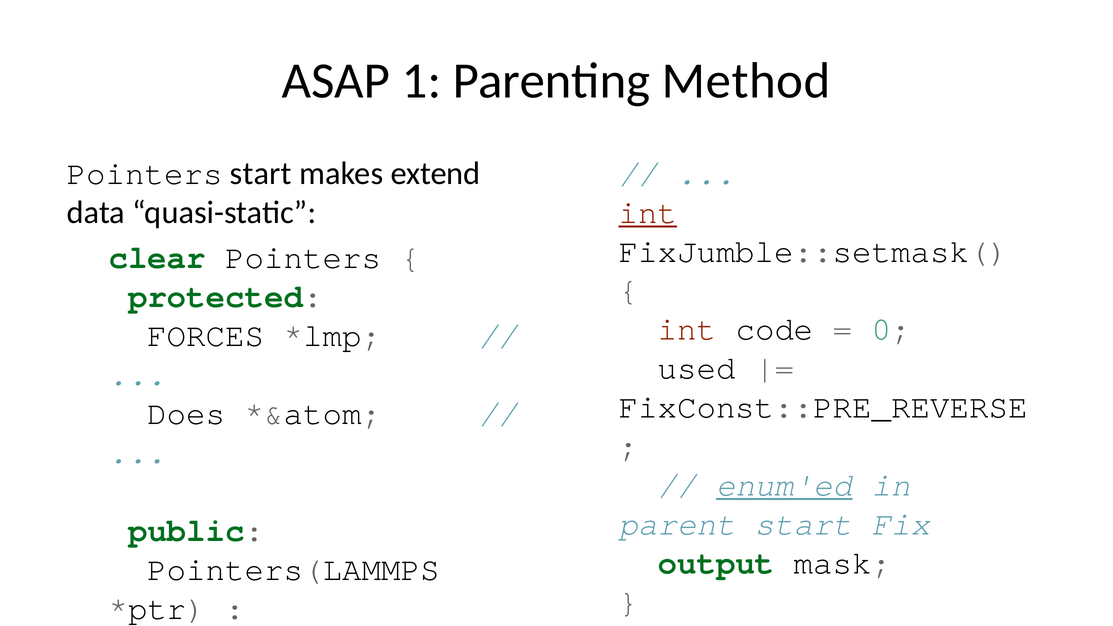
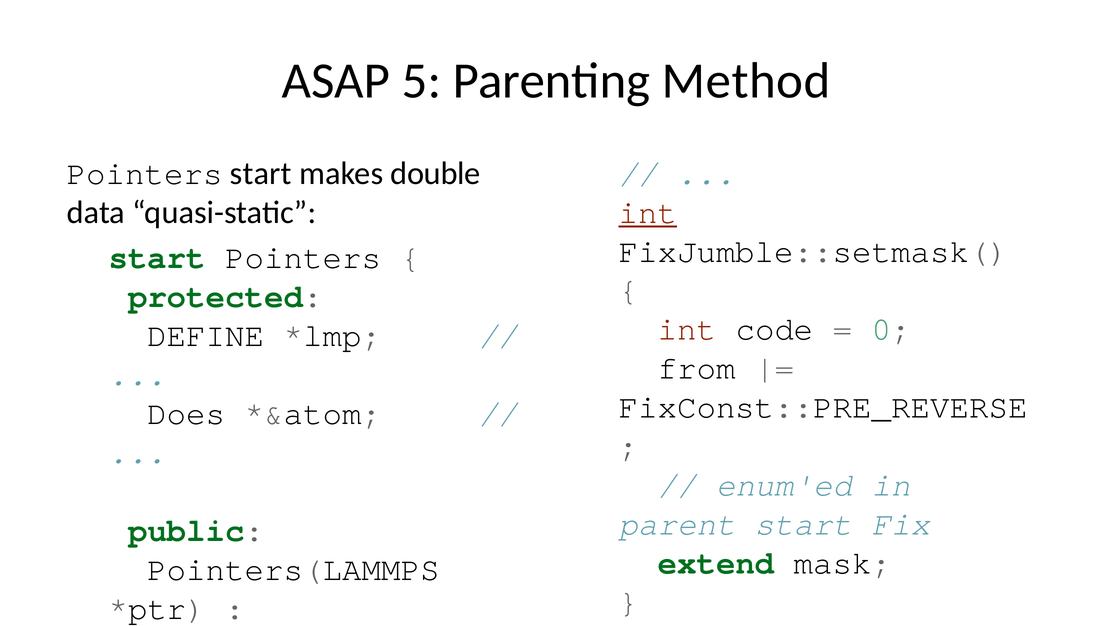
1: 1 -> 5
makes extend: extend -> double
clear at (157, 258): clear -> start
FORCES at (206, 336): FORCES -> DEFINE
used: used -> from
enum'ed underline: present -> none
output: output -> extend
